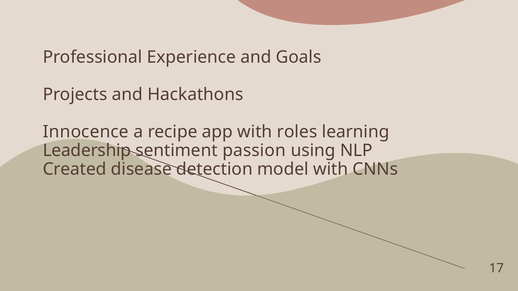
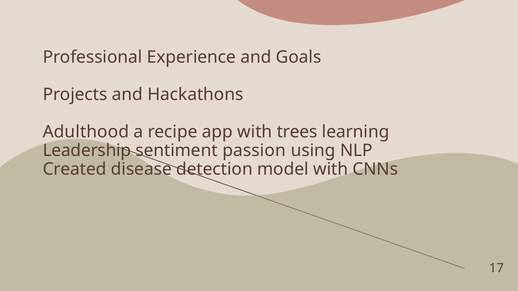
Innocence: Innocence -> Adulthood
roles: roles -> trees
